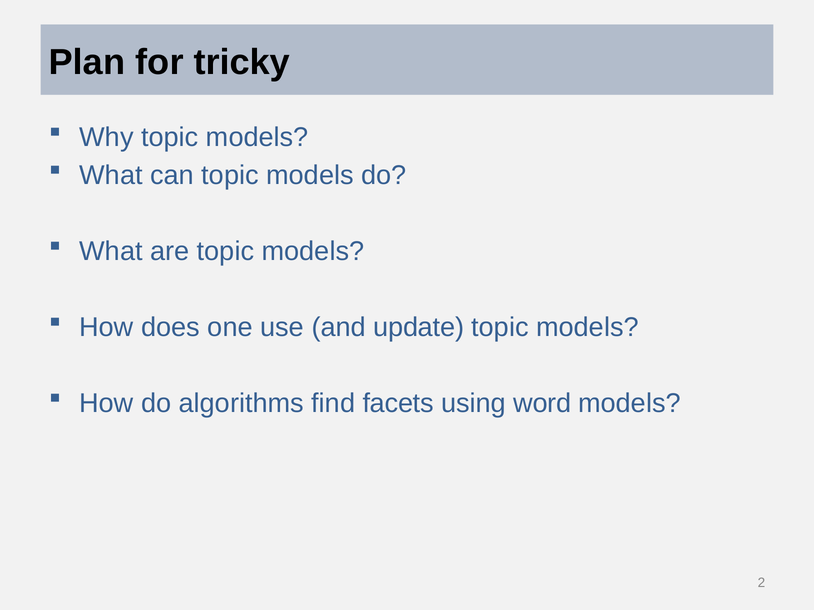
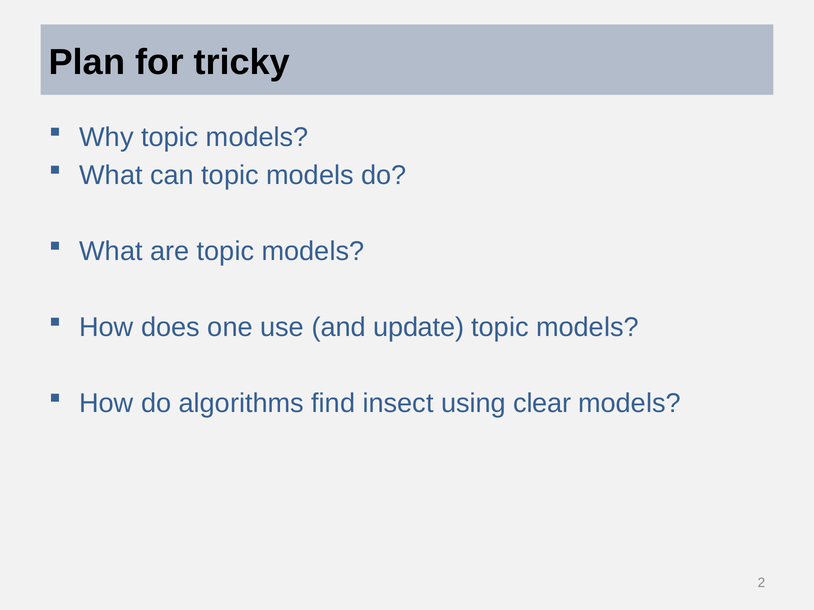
facets: facets -> insect
word: word -> clear
